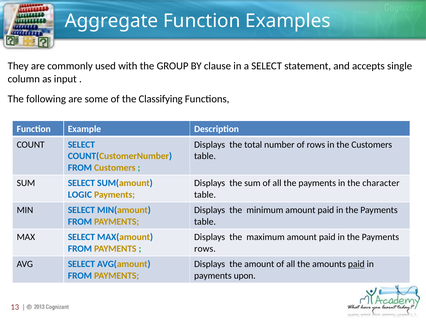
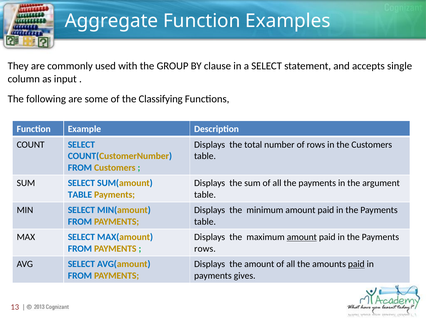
character: character -> argument
LOGIC at (80, 194): LOGIC -> TABLE
amount at (302, 237) underline: none -> present
upon: upon -> gives
